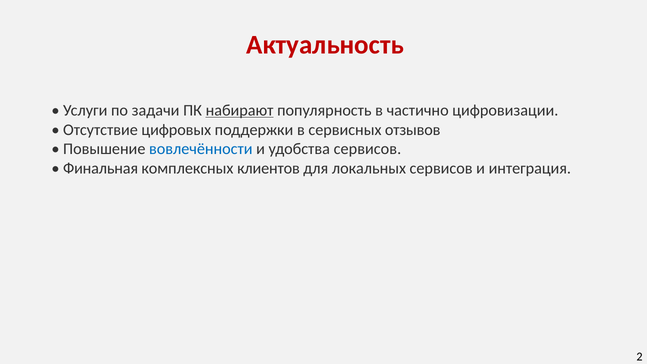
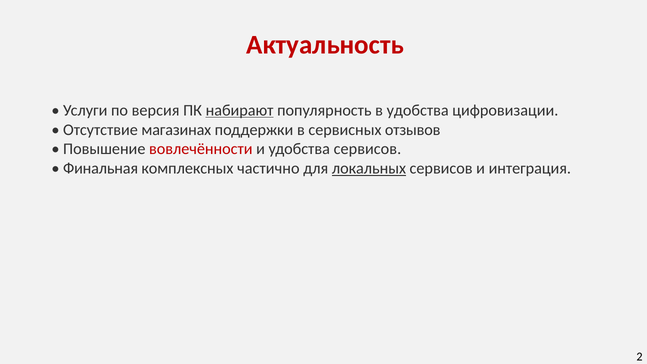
задачи: задачи -> версия
в частично: частично -> удобства
цифровых: цифровых -> магазинах
вовлечённости colour: blue -> red
клиентов: клиентов -> частично
локальных underline: none -> present
